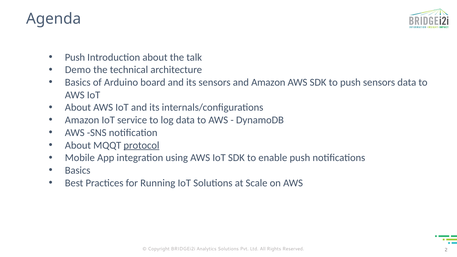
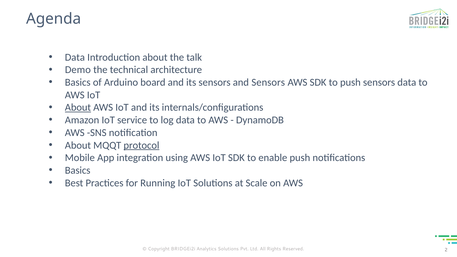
Push at (75, 57): Push -> Data
and Amazon: Amazon -> Sensors
About at (78, 108) underline: none -> present
